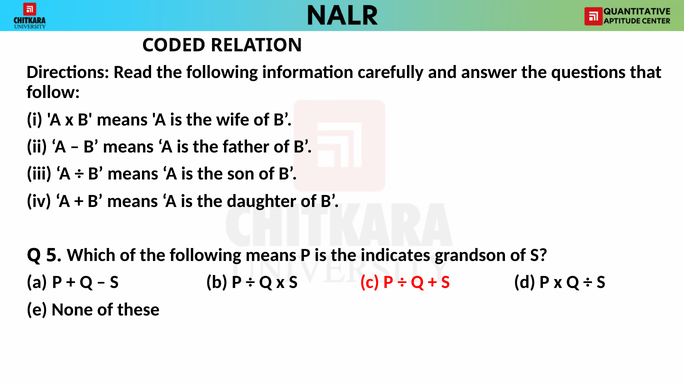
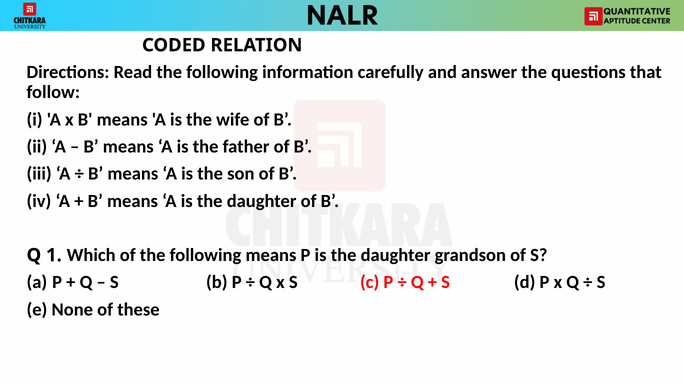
5: 5 -> 1
P is the indicates: indicates -> daughter
